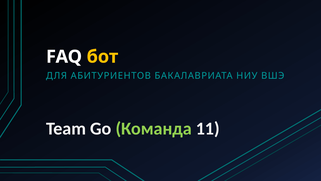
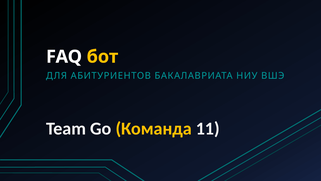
Команда colour: light green -> yellow
